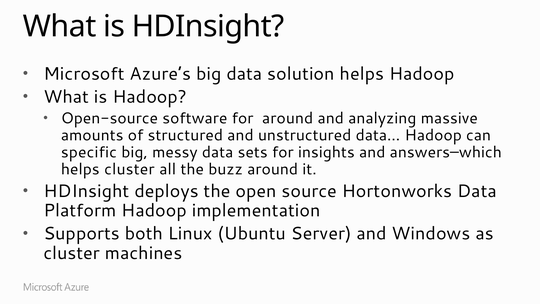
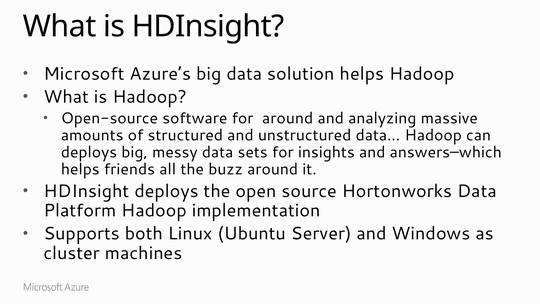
specific at (89, 152): specific -> deploys
helps cluster: cluster -> friends
